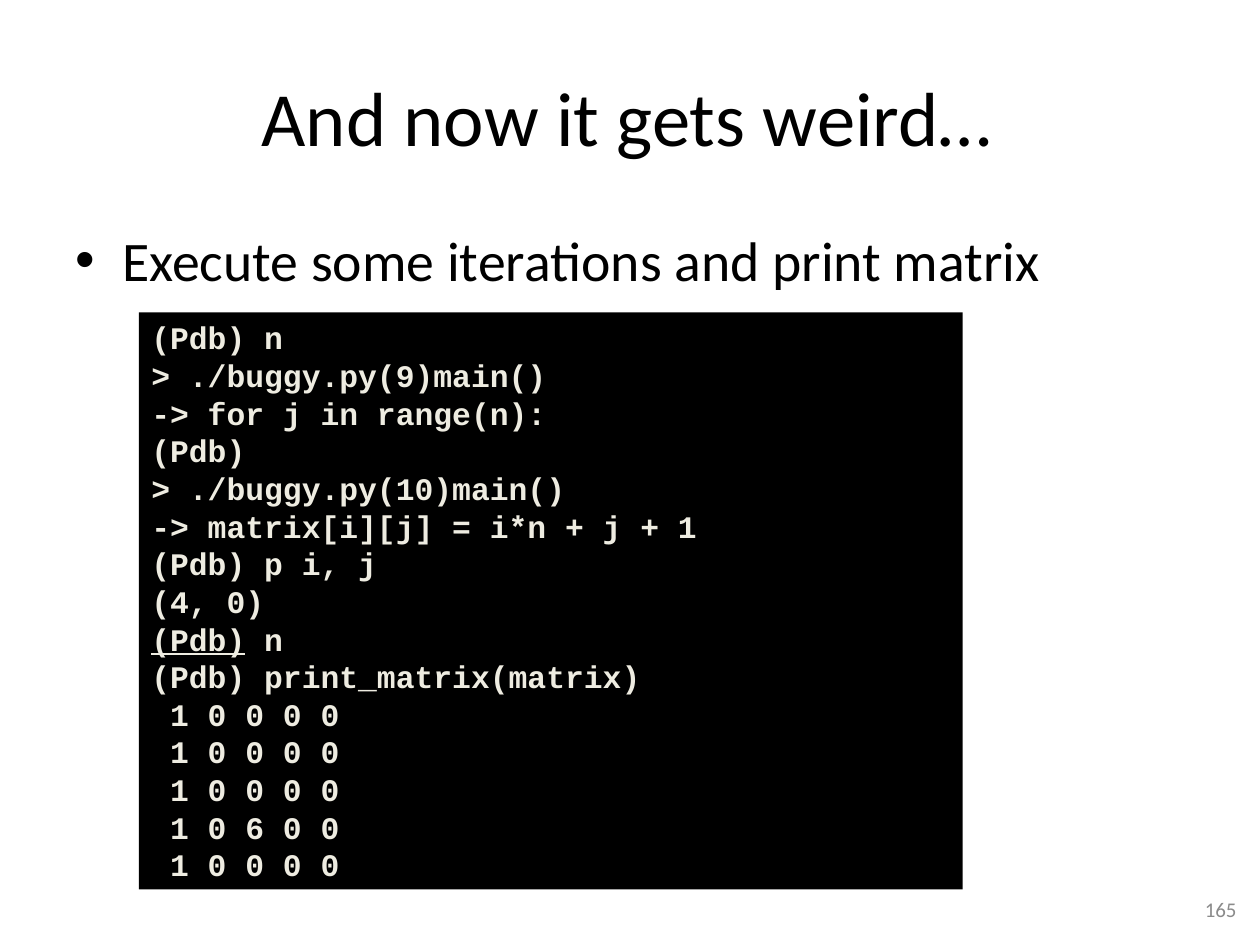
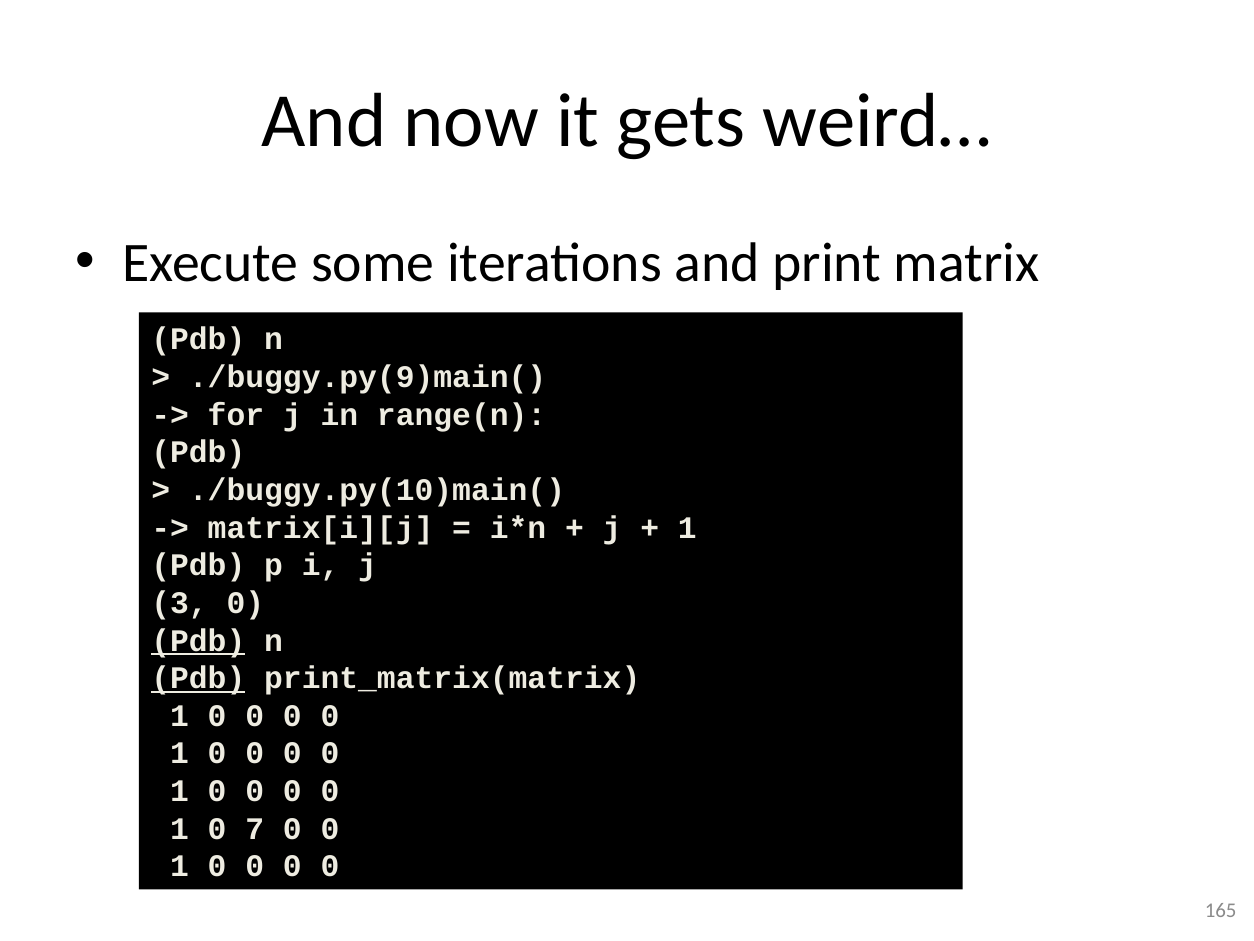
4: 4 -> 3
Pdb at (198, 678) underline: none -> present
6: 6 -> 7
